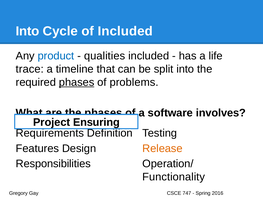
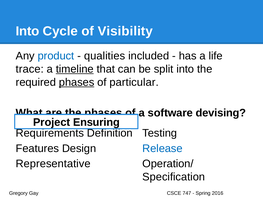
of Included: Included -> Visibility
timeline underline: none -> present
problems: problems -> particular
involves: involves -> devising
Release colour: orange -> blue
Responsibilities: Responsibilities -> Representative
Functionality: Functionality -> Specification
